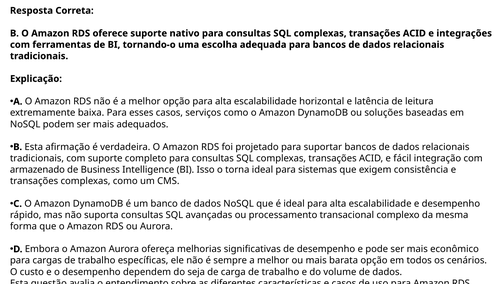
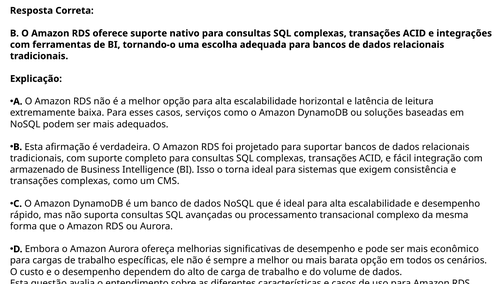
seja: seja -> alto
